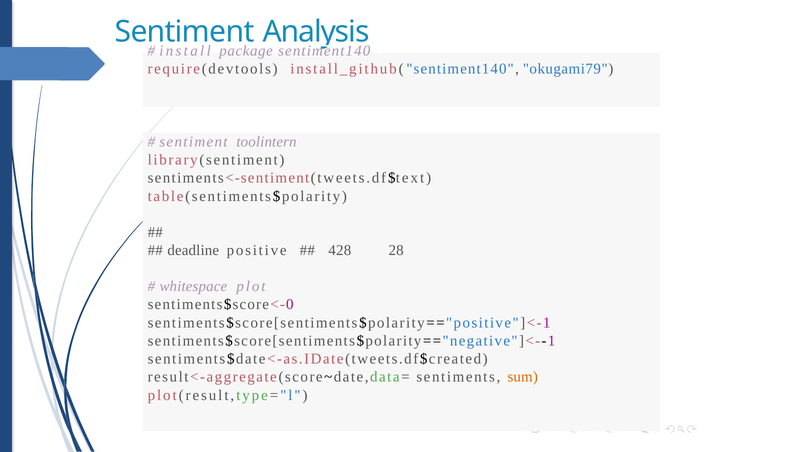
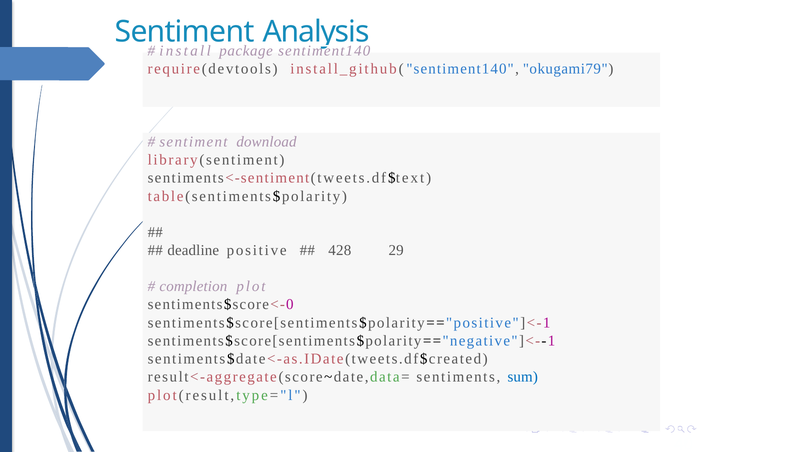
toolintern: toolintern -> download
28: 28 -> 29
whitespace: whitespace -> completion
sum colour: orange -> blue
